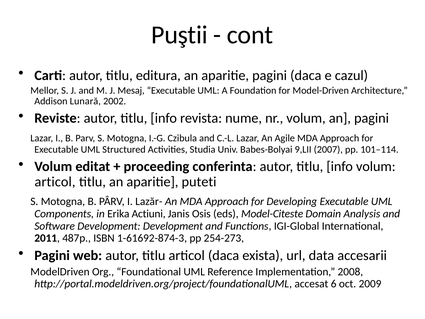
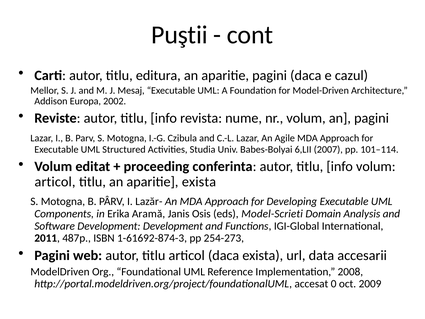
Lunară: Lunară -> Europa
9,LII: 9,LII -> 6,LII
aparitie puteti: puteti -> exista
Actiuni: Actiuni -> Aramă
Model-Citeste: Model-Citeste -> Model-Scrieti
6: 6 -> 0
